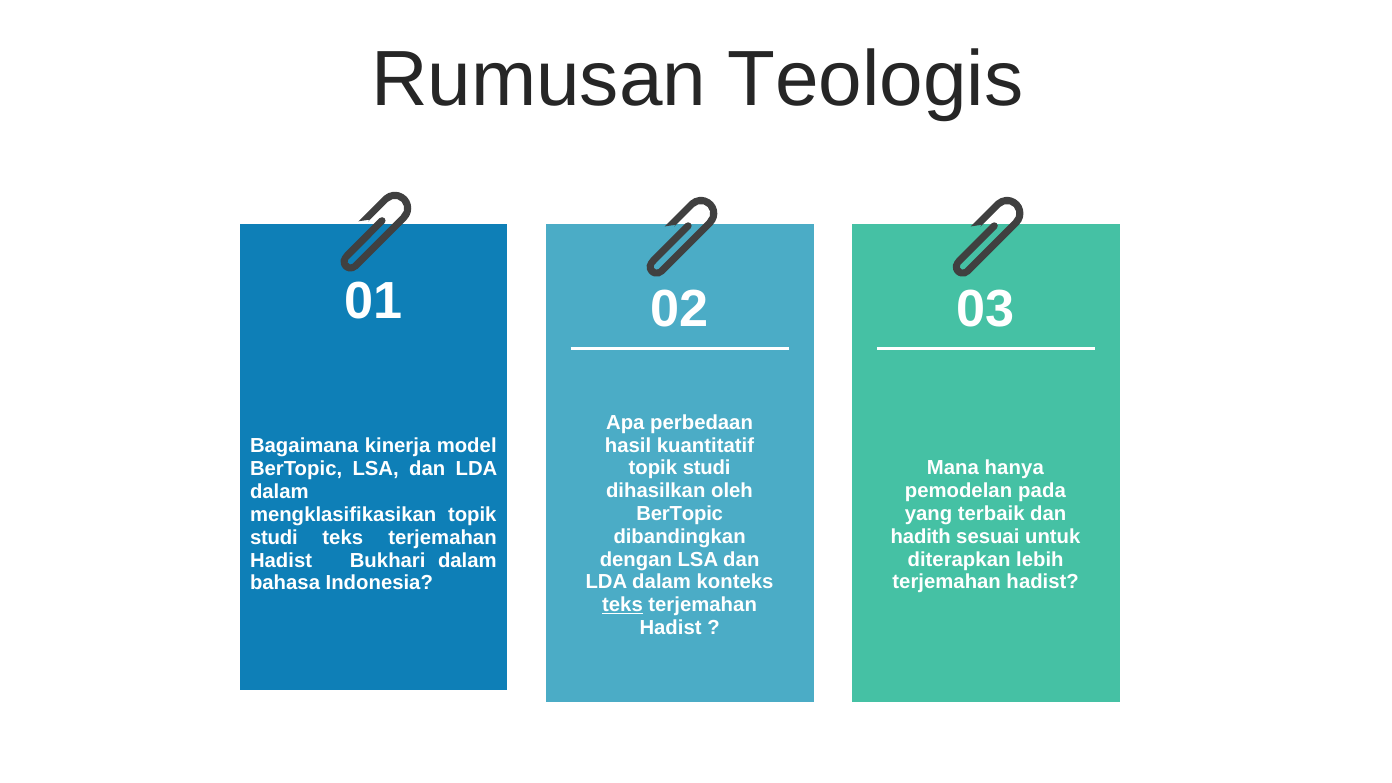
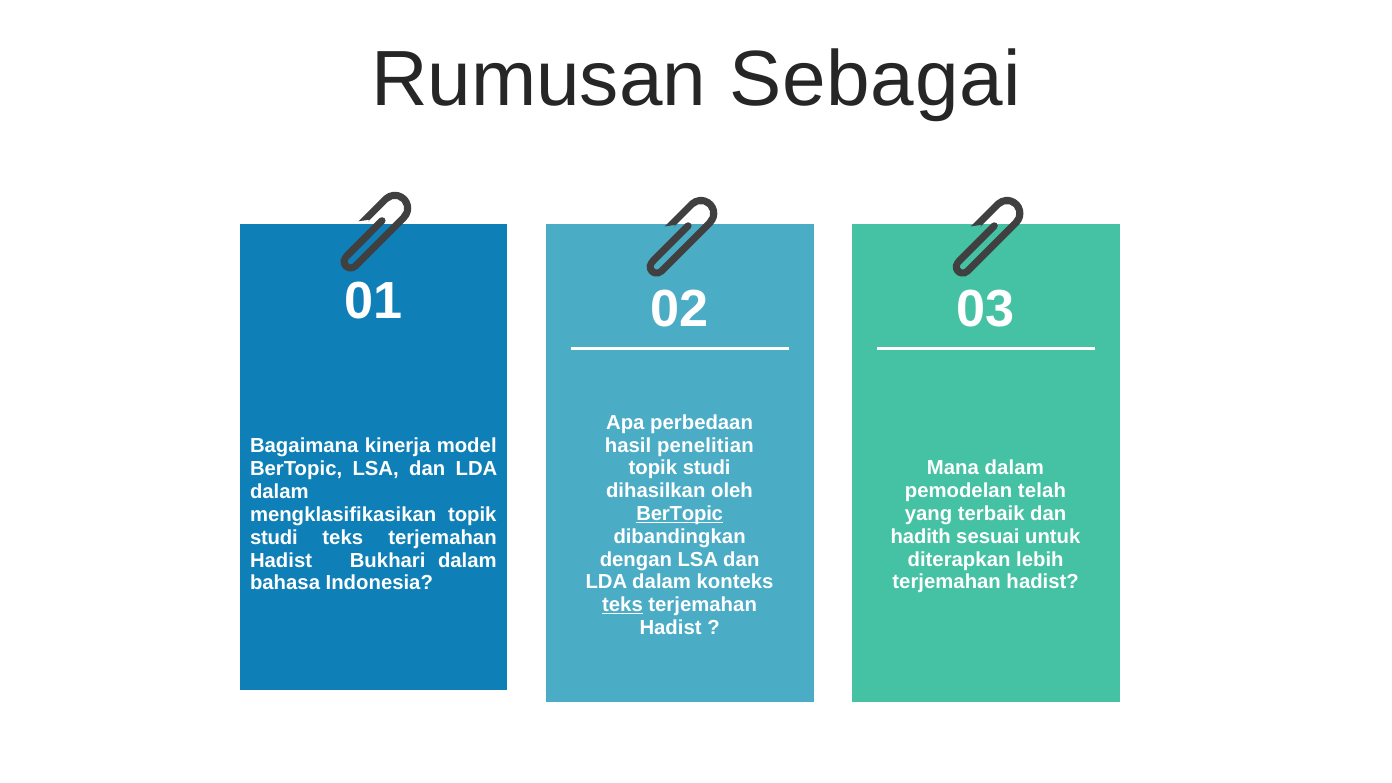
Teologis: Teologis -> Sebagai
kuantitatif: kuantitatif -> penelitian
Mana hanya: hanya -> dalam
pada: pada -> telah
BerTopic at (680, 514) underline: none -> present
